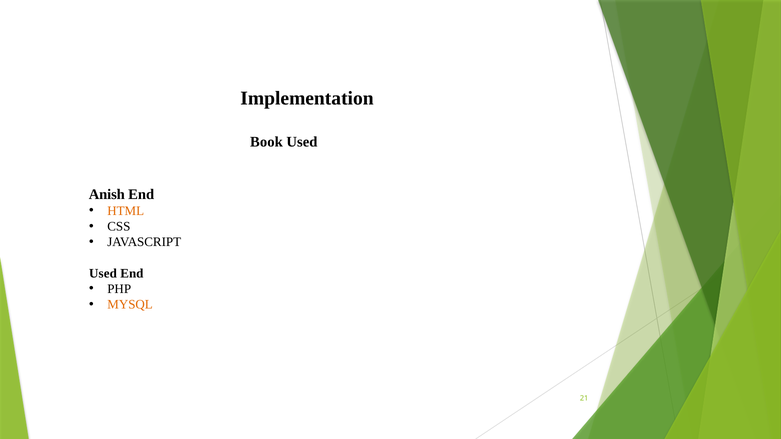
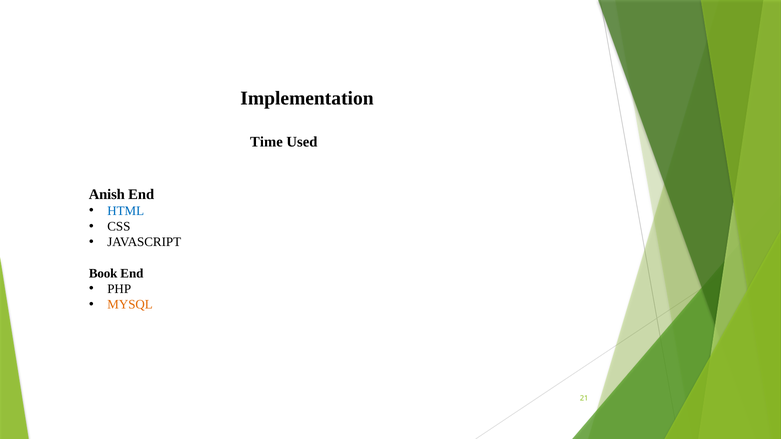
Book: Book -> Time
HTML colour: orange -> blue
Used at (103, 274): Used -> Book
